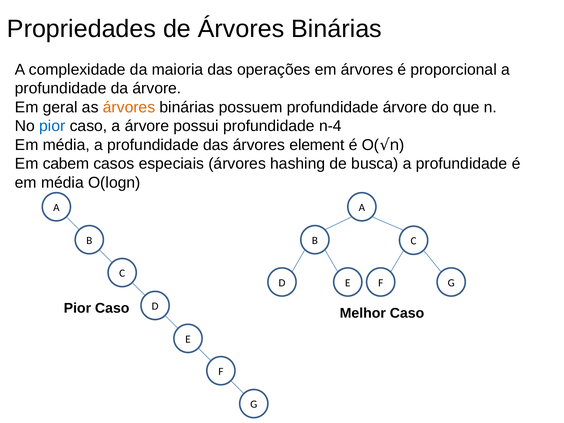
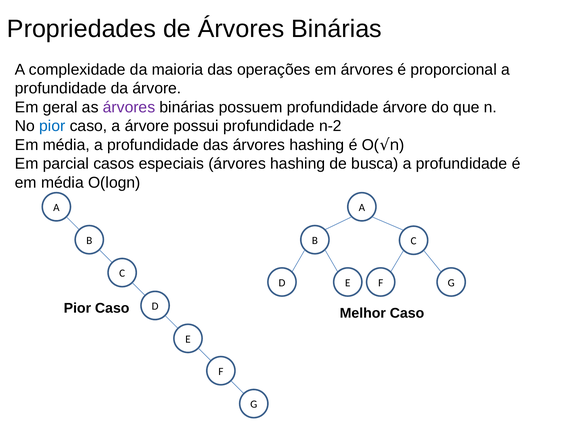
árvores at (129, 107) colour: orange -> purple
n-4: n-4 -> n-2
das árvores element: element -> hashing
cabem: cabem -> parcial
